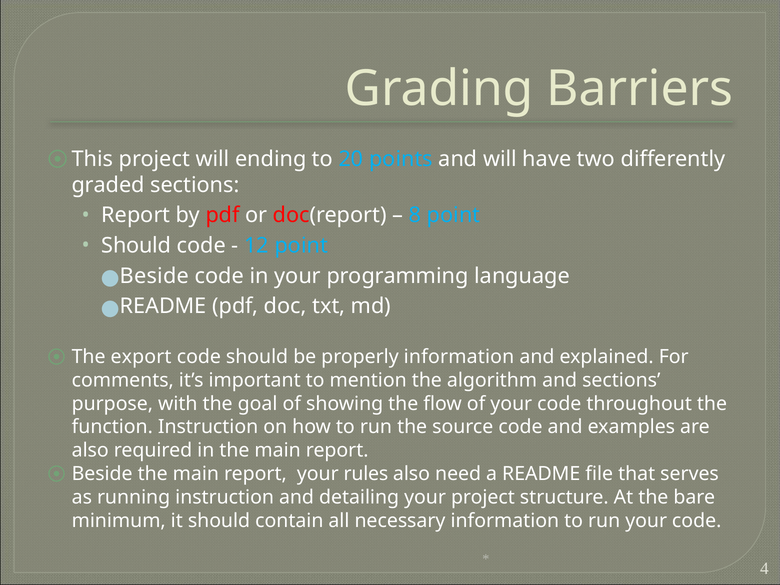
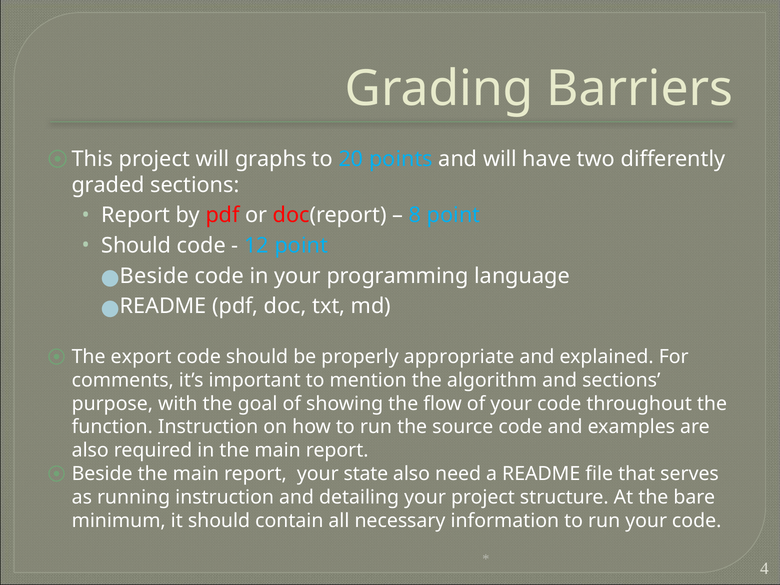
ending: ending -> graphs
properly information: information -> appropriate
rules: rules -> state
